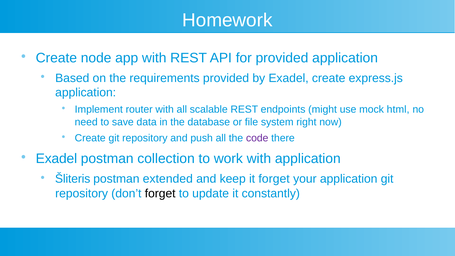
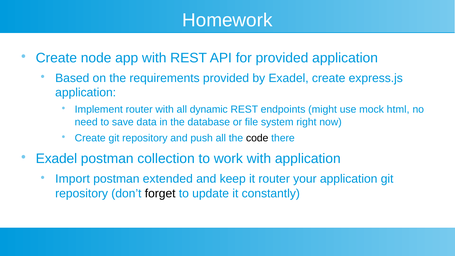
scalable: scalable -> dynamic
code colour: purple -> black
Šliteris: Šliteris -> Import
it forget: forget -> router
